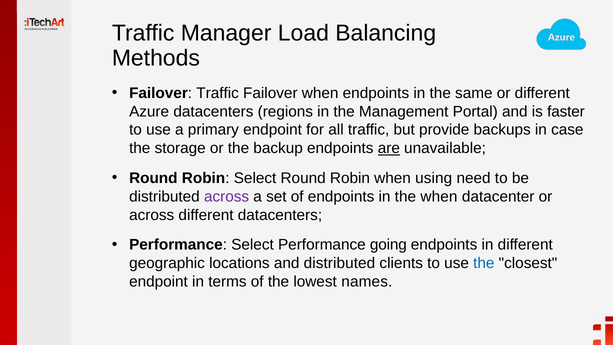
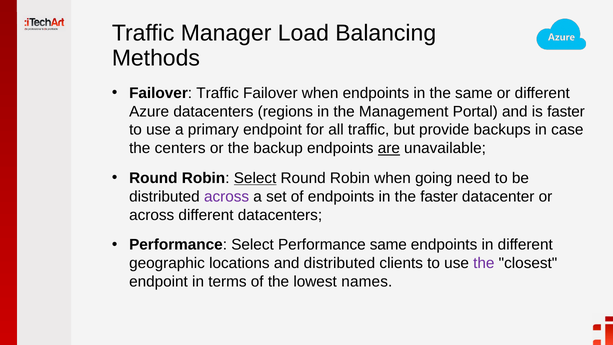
storage: storage -> centers
Select at (255, 178) underline: none -> present
using: using -> going
the when: when -> faster
Performance going: going -> same
the at (484, 263) colour: blue -> purple
